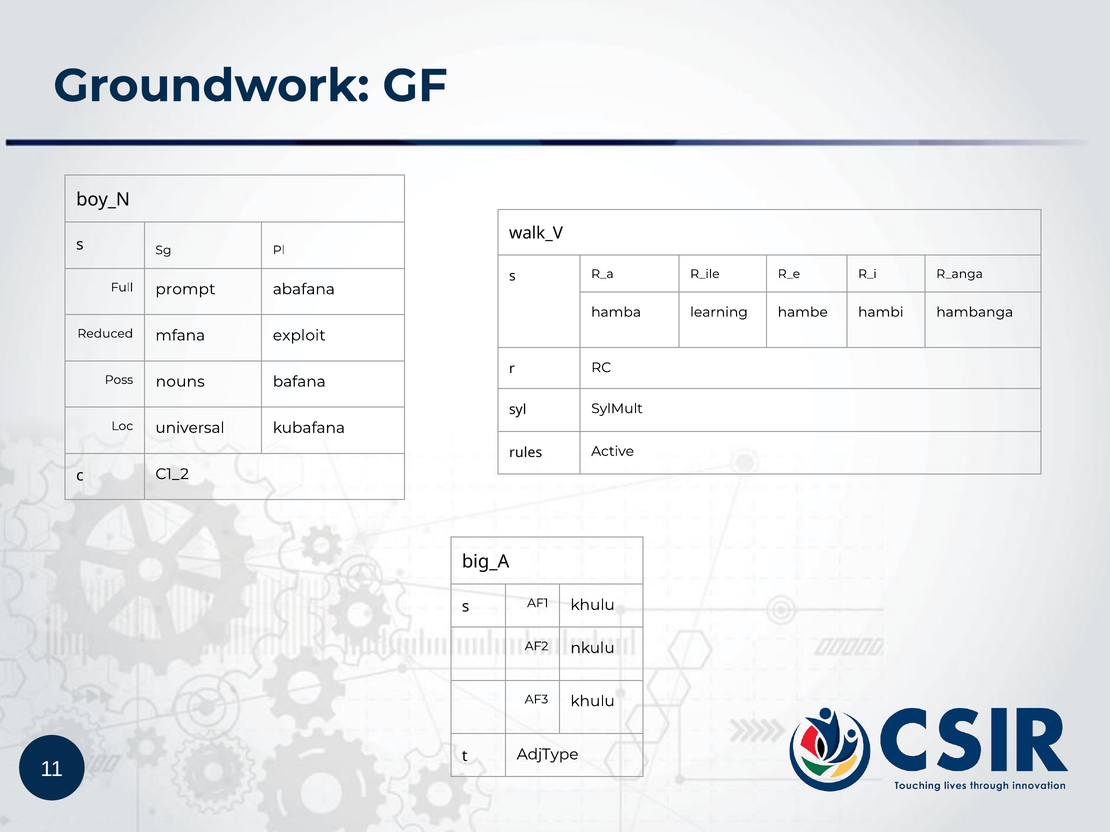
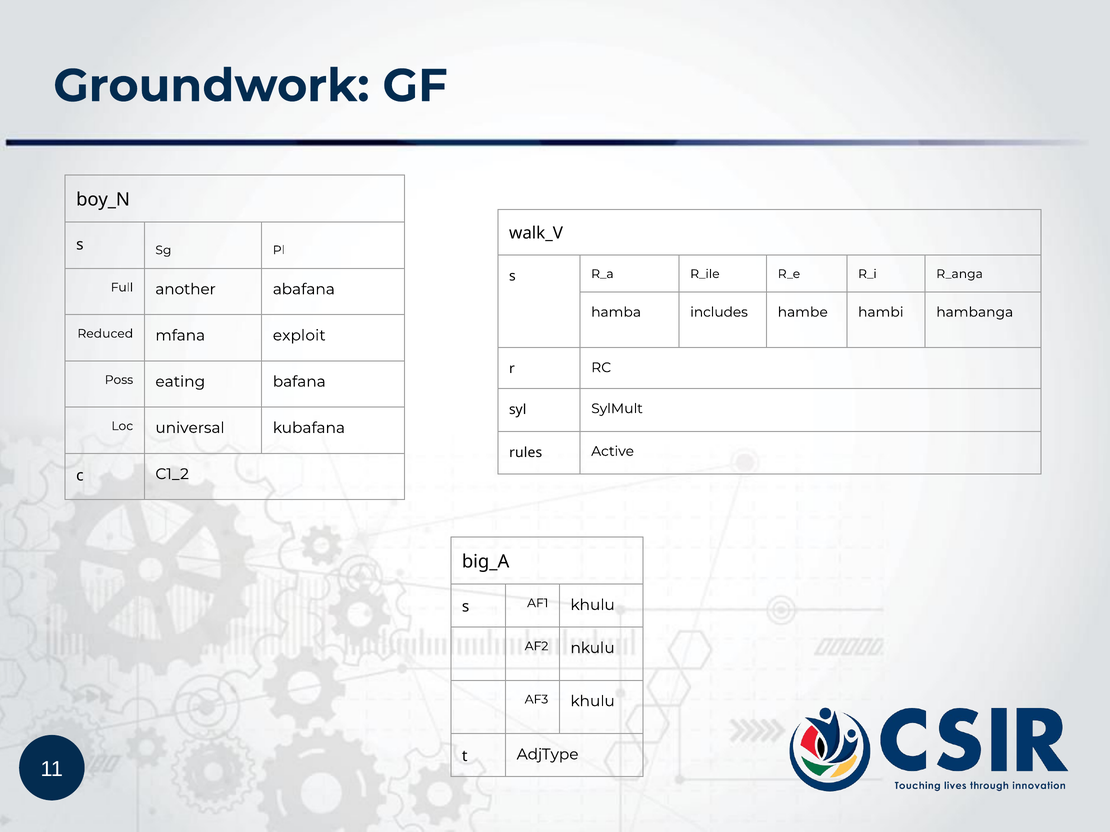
prompt: prompt -> another
learning: learning -> includes
nouns: nouns -> eating
